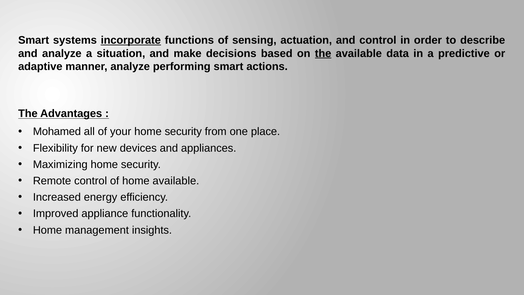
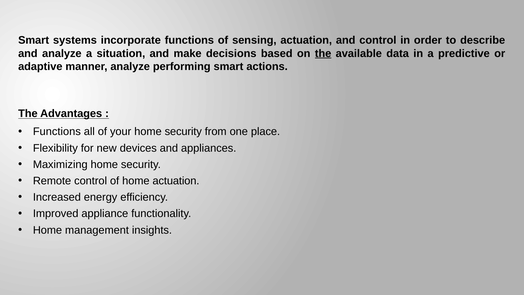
incorporate underline: present -> none
Mohamed at (57, 132): Mohamed -> Functions
home available: available -> actuation
